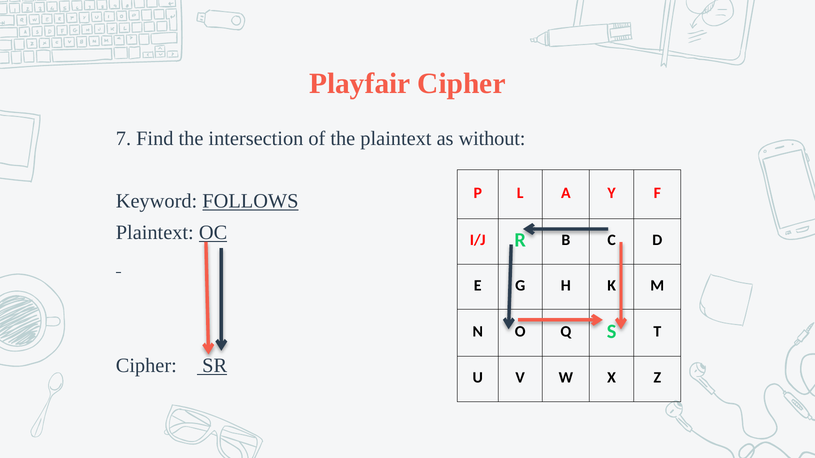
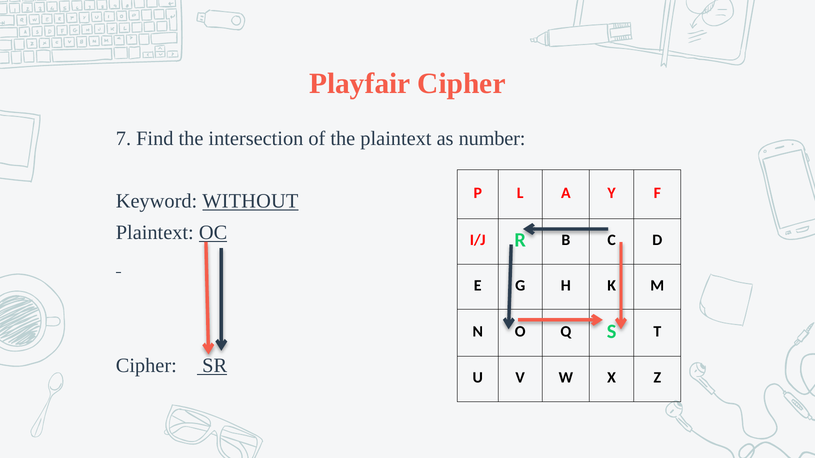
without: without -> number
FOLLOWS: FOLLOWS -> WITHOUT
